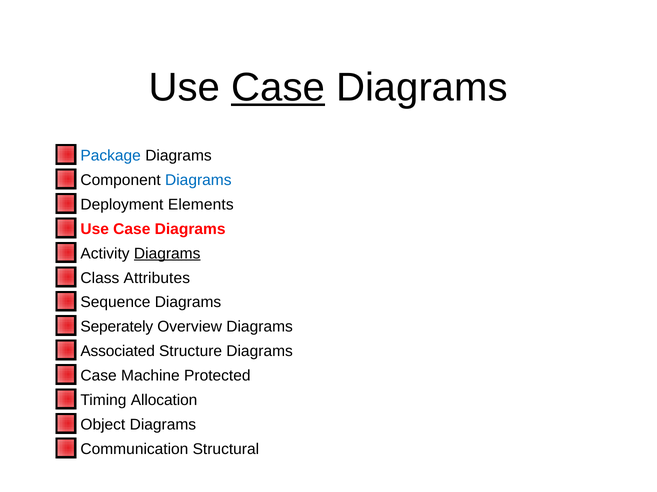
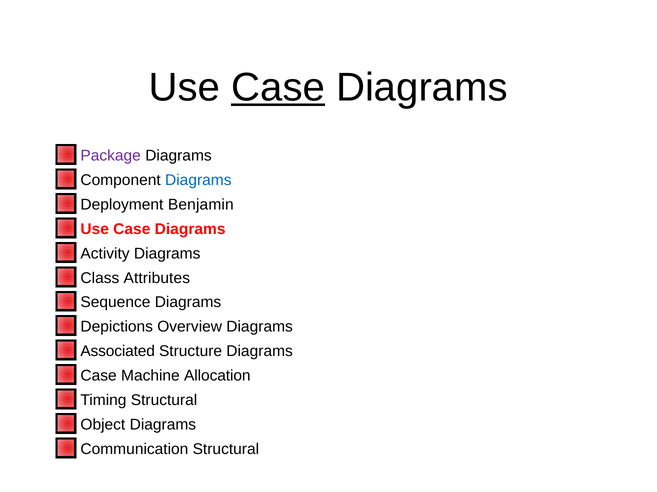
Package colour: blue -> purple
Elements: Elements -> Benjamin
Diagrams at (167, 254) underline: present -> none
Seperately: Seperately -> Depictions
Protected: Protected -> Allocation
Timing Allocation: Allocation -> Structural
